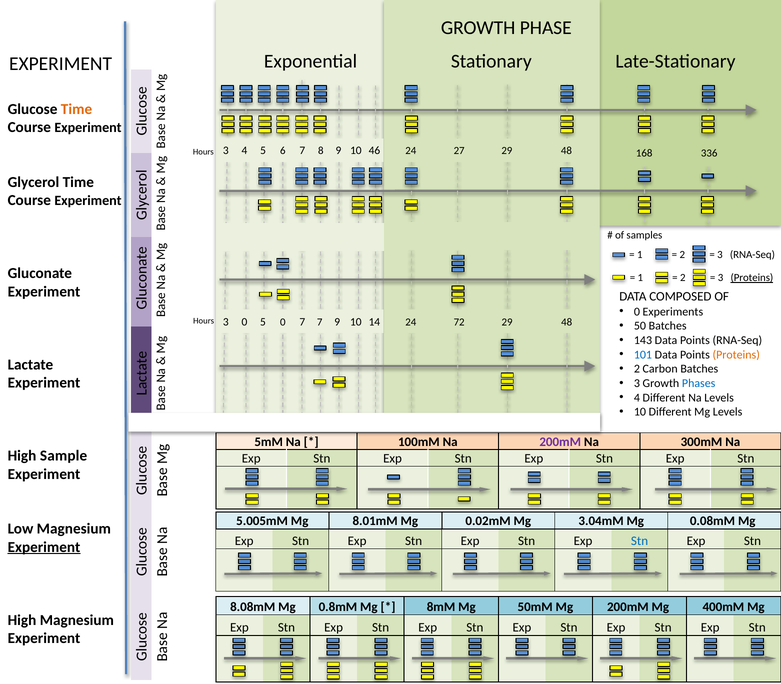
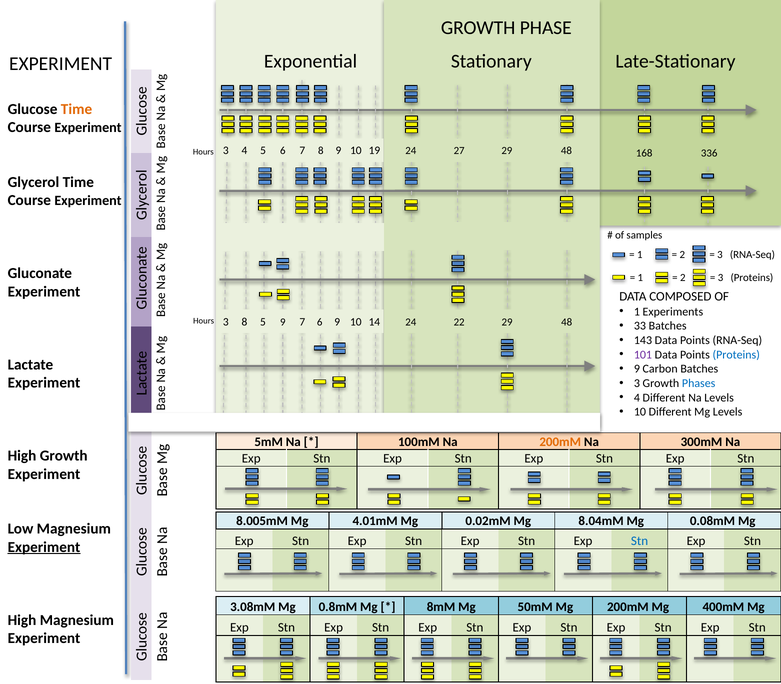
46: 46 -> 19
Proteins at (752, 278) underline: present -> none
0 at (637, 311): 0 -> 1
3 0: 0 -> 8
5 0: 0 -> 9
7 7: 7 -> 6
72: 72 -> 22
50: 50 -> 33
101 colour: blue -> purple
Proteins at (736, 354) colour: orange -> blue
2 at (637, 369): 2 -> 9
200mM at (560, 441) colour: purple -> orange
High Sample: Sample -> Growth
5.005mM: 5.005mM -> 8.005mM
8.01mM: 8.01mM -> 4.01mM
3.04mM: 3.04mM -> 8.04mM
8.08mM: 8.08mM -> 3.08mM
